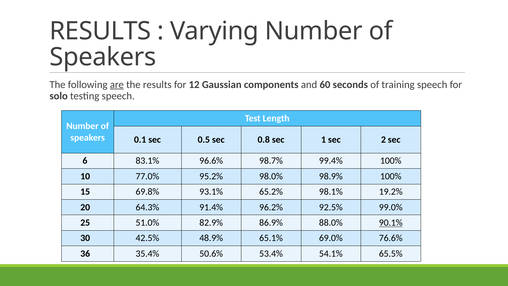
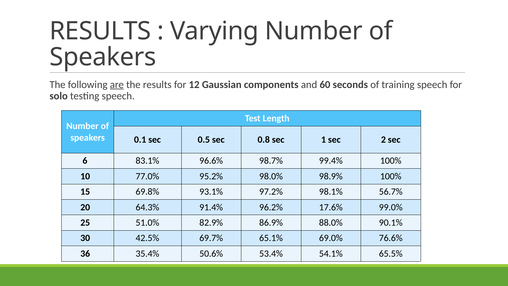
65.2%: 65.2% -> 97.2%
19.2%: 19.2% -> 56.7%
92.5%: 92.5% -> 17.6%
90.1% underline: present -> none
48.9%: 48.9% -> 69.7%
